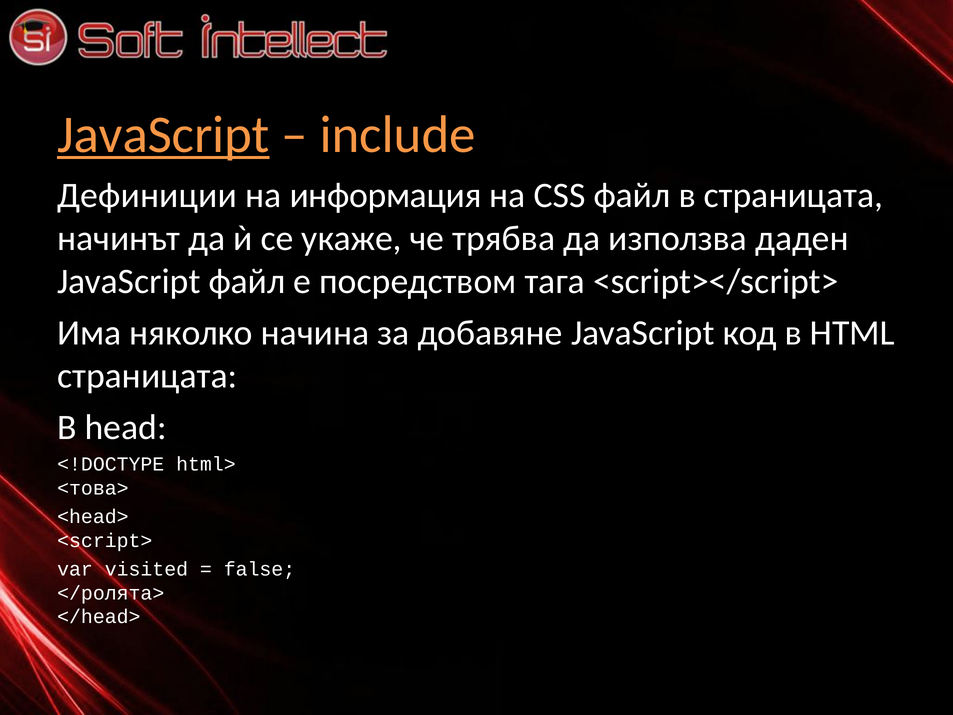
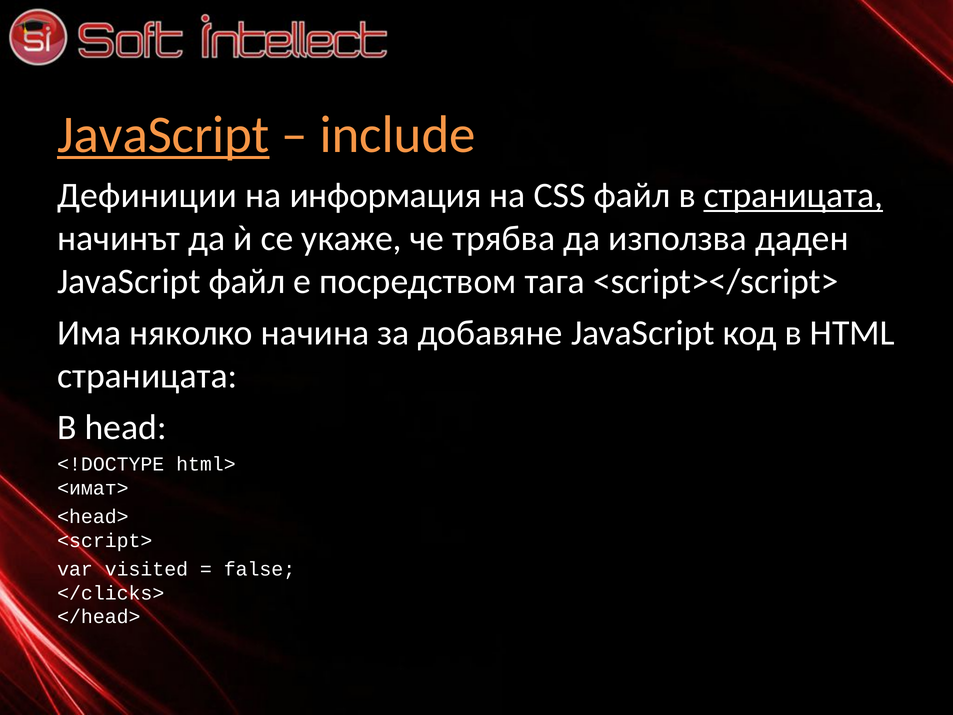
страницата at (793, 195) underline: none -> present
<това>: <това> -> <имат>
</ролята>: </ролята> -> </clicks>
